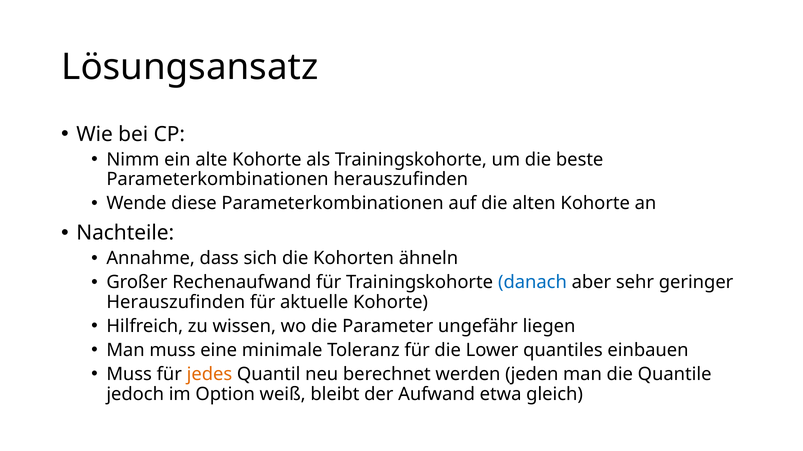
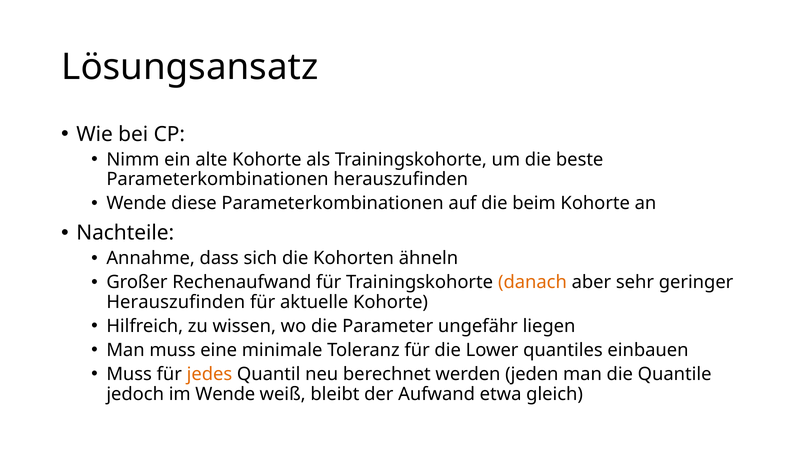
alten: alten -> beim
danach colour: blue -> orange
im Option: Option -> Wende
